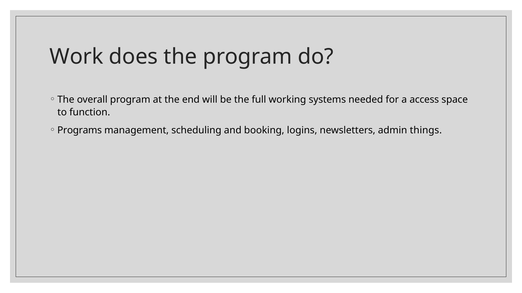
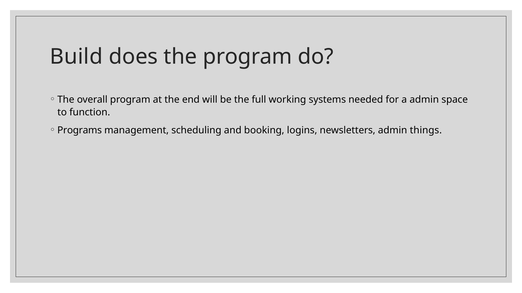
Work: Work -> Build
a access: access -> admin
